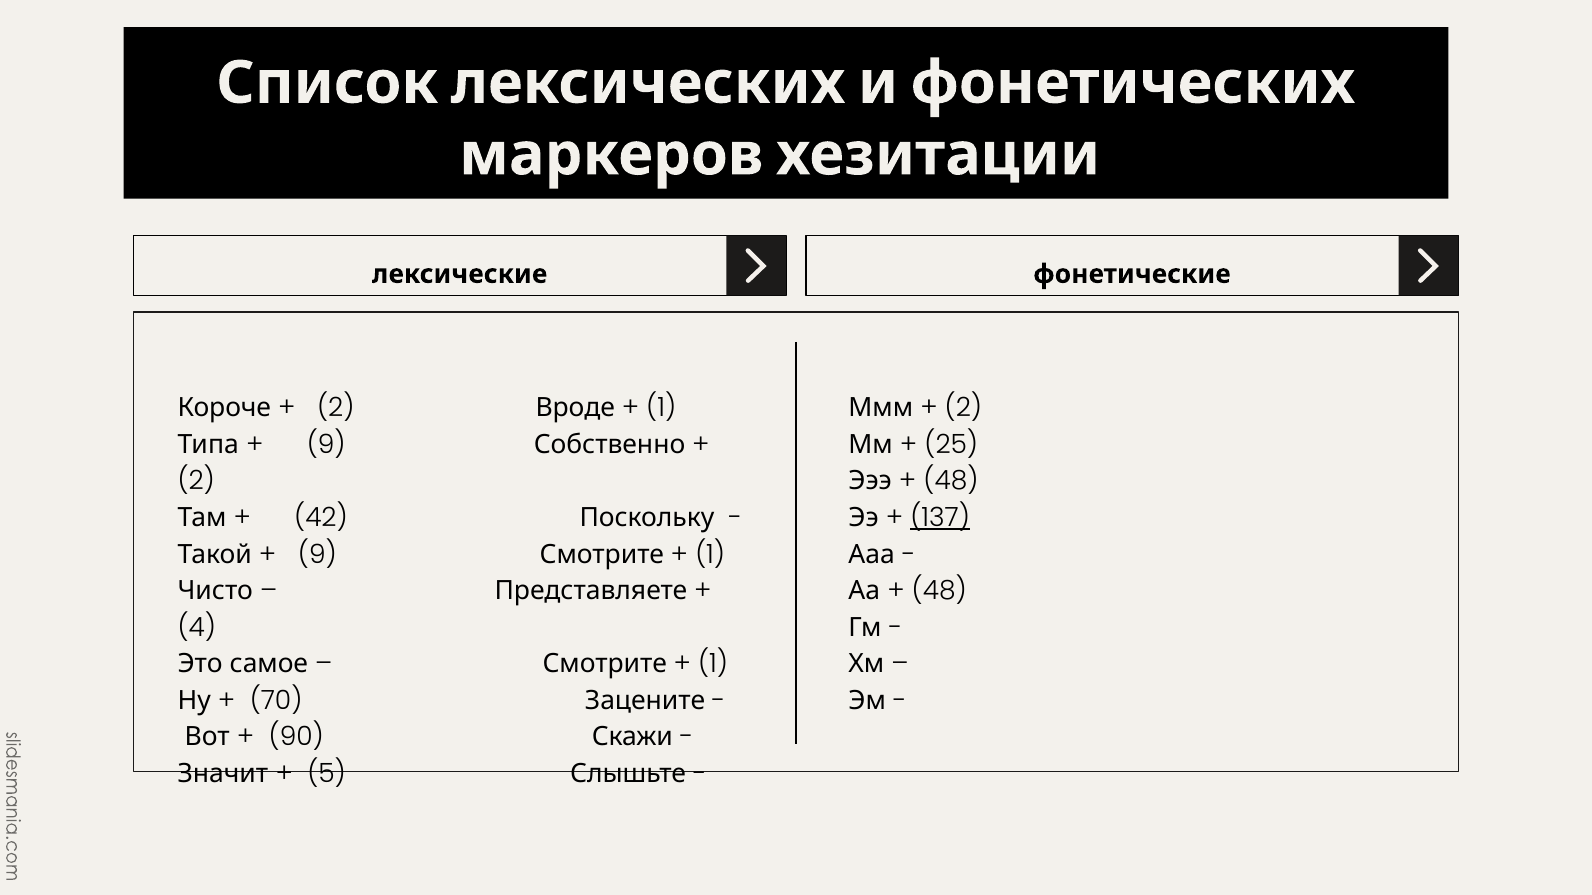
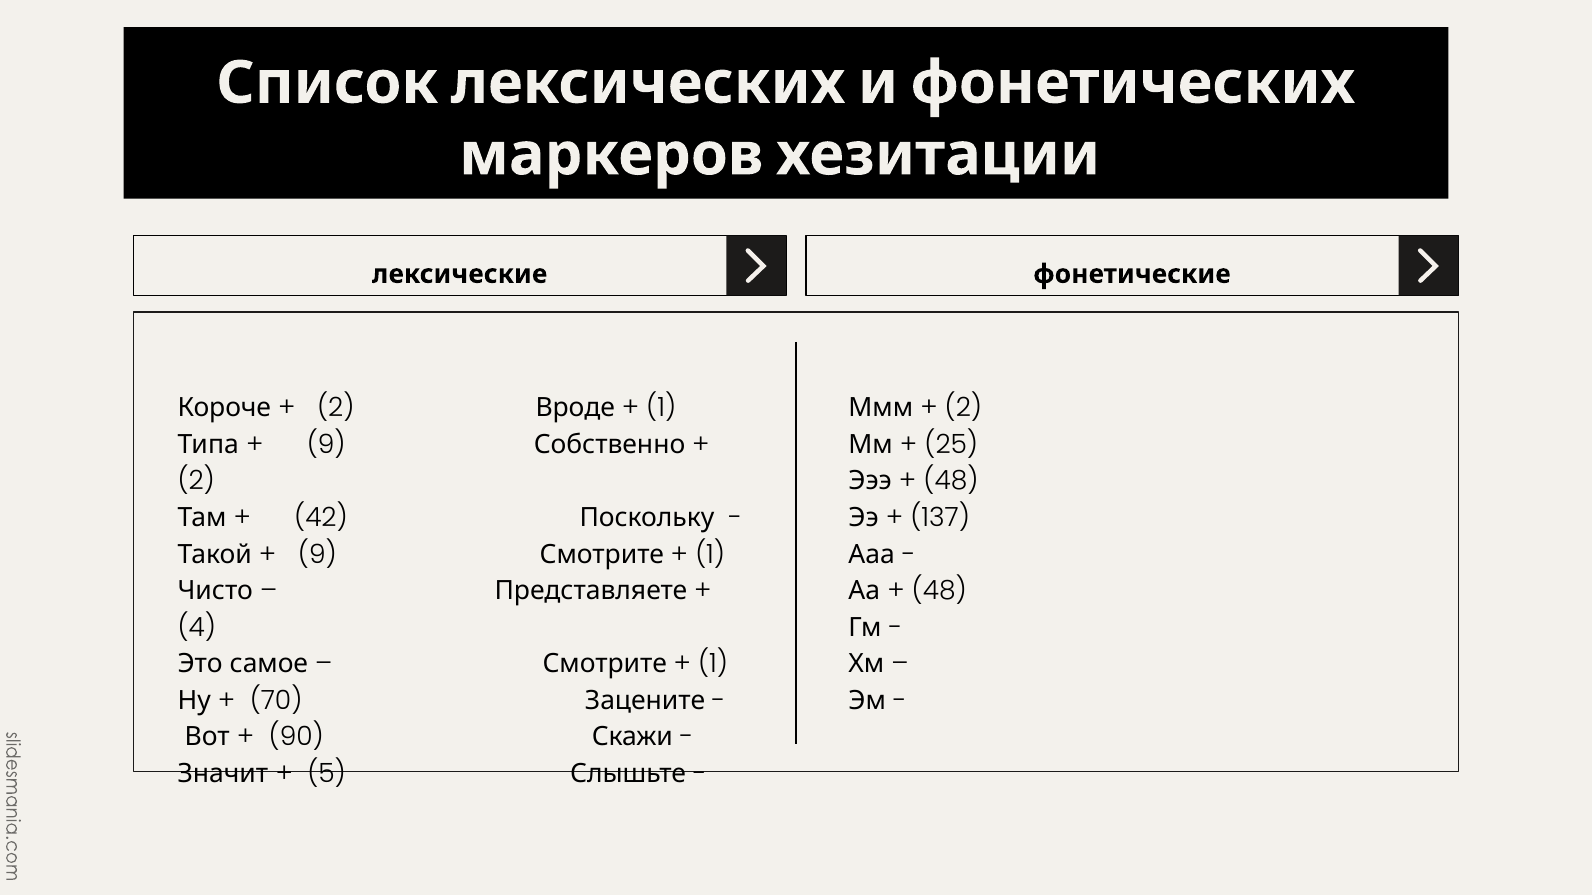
137 underline: present -> none
